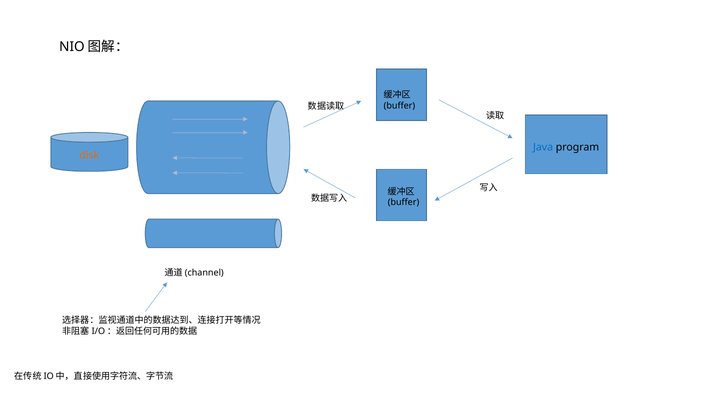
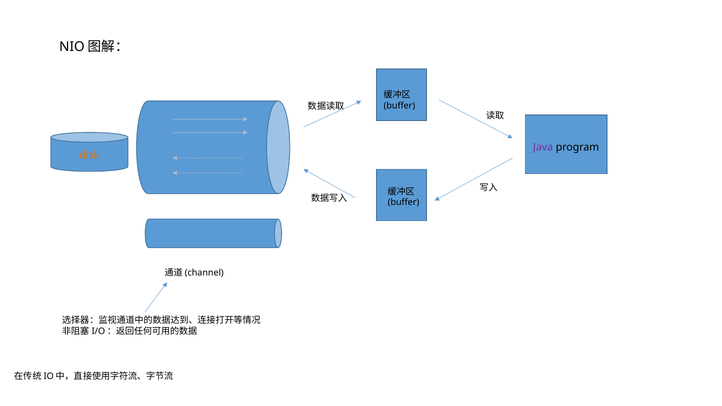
Java colour: blue -> purple
